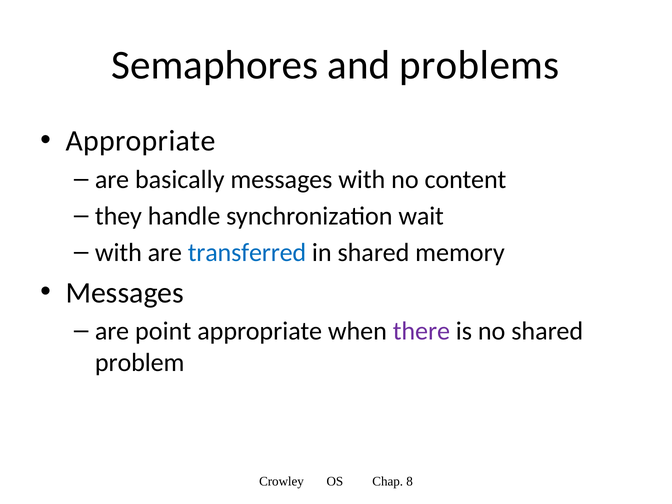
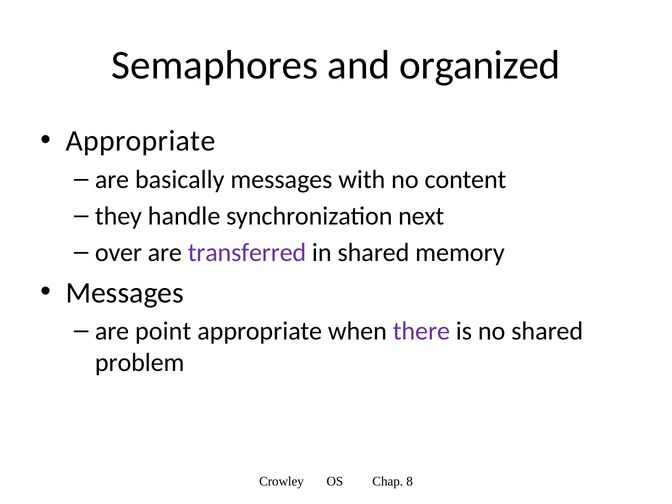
problems: problems -> organized
wait: wait -> next
with at (118, 253): with -> over
transferred colour: blue -> purple
